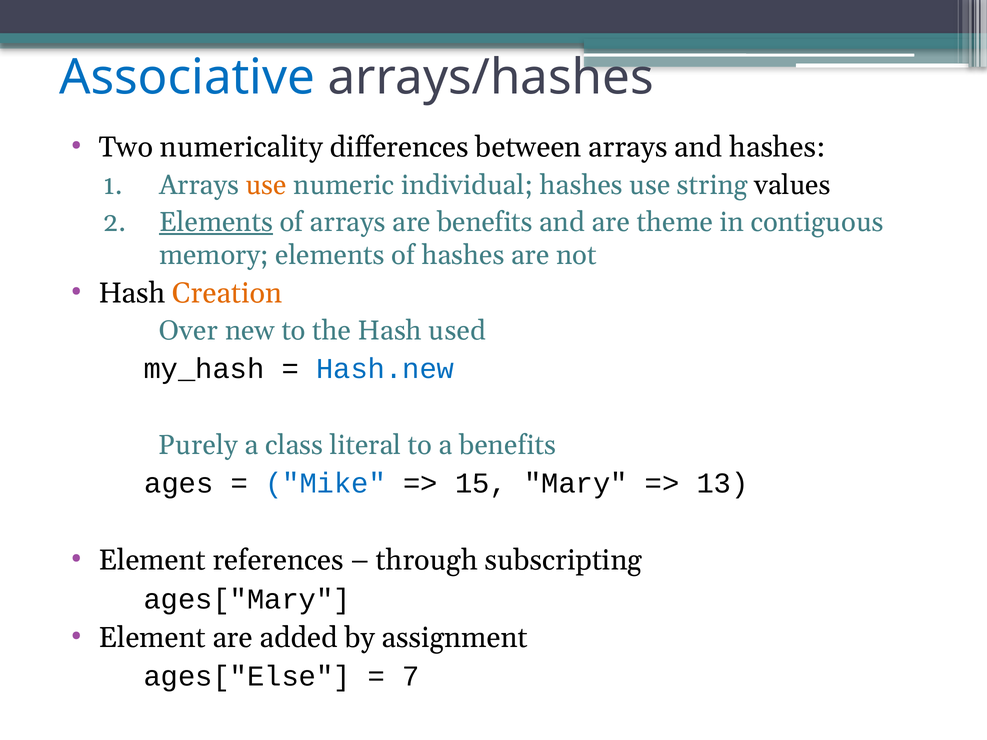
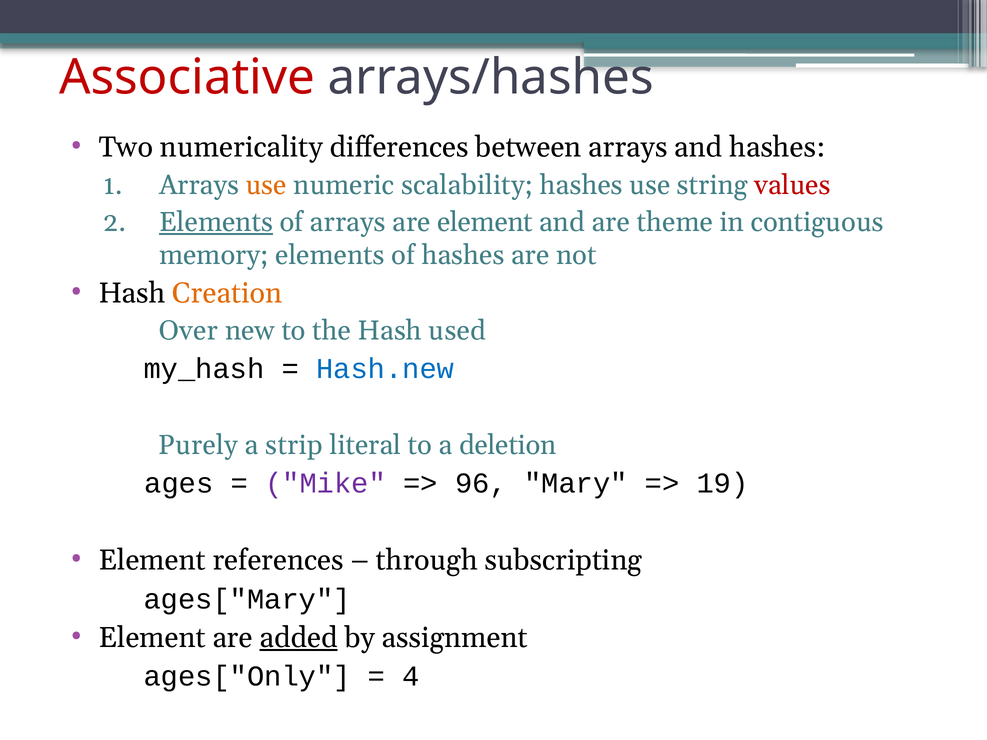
Associative colour: blue -> red
individual: individual -> scalability
values colour: black -> red
are benefits: benefits -> element
class: class -> strip
a benefits: benefits -> deletion
Mike colour: blue -> purple
15: 15 -> 96
13: 13 -> 19
added underline: none -> present
ages["Else: ages["Else -> ages["Only
7: 7 -> 4
